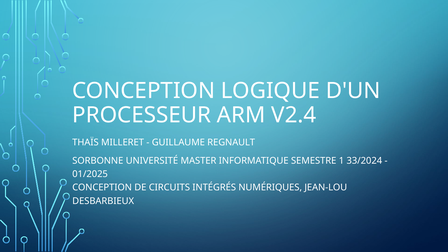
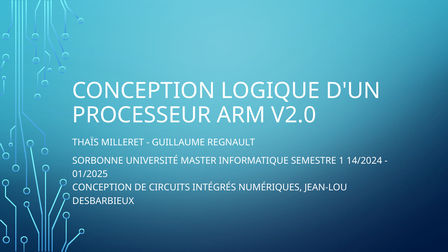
V2.4: V2.4 -> V2.0
33/2024: 33/2024 -> 14/2024
